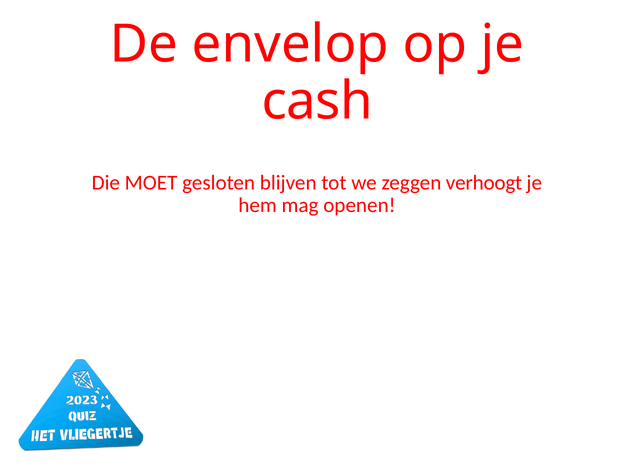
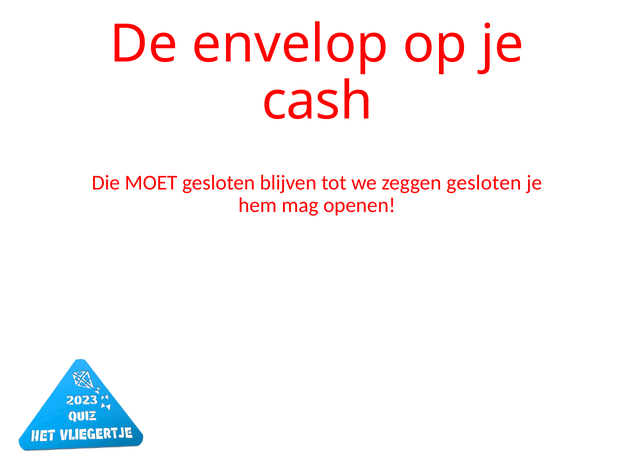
zeggen verhoogt: verhoogt -> gesloten
